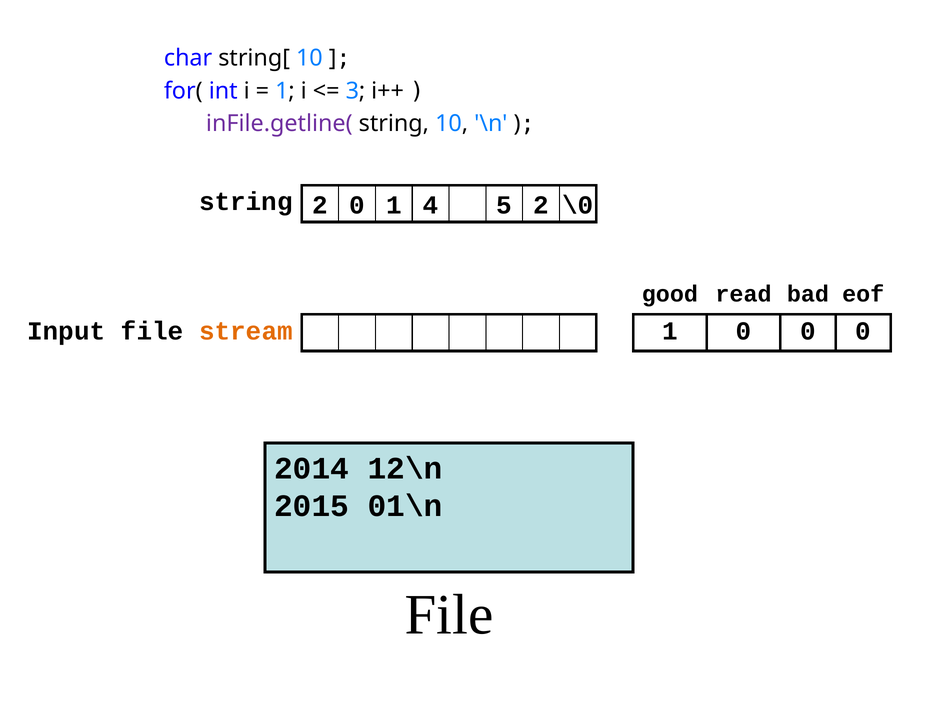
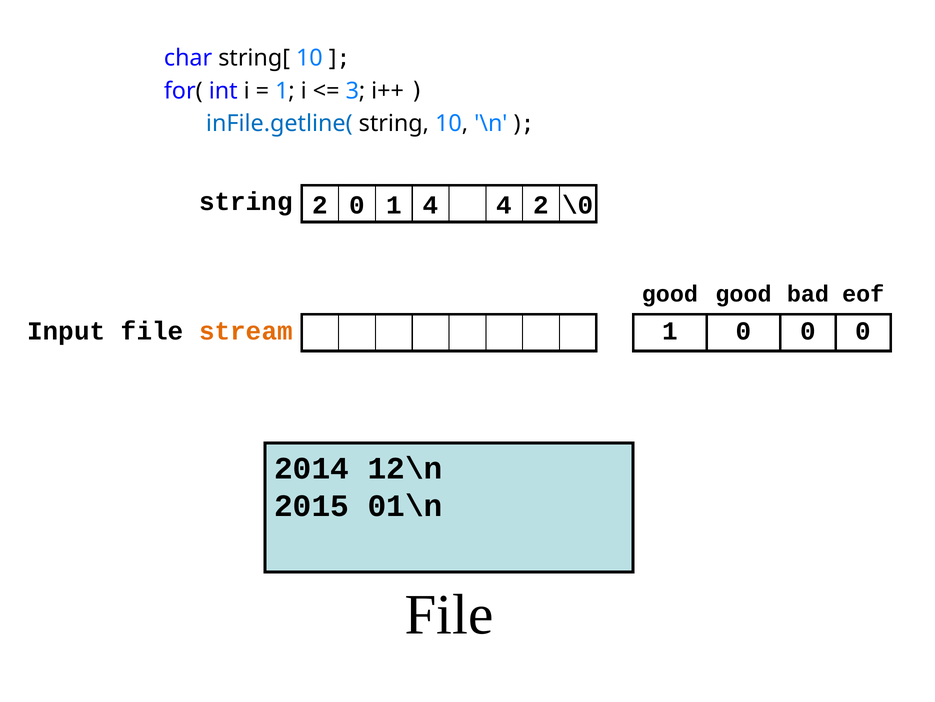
inFile.getline( colour: purple -> blue
4 5: 5 -> 4
good read: read -> good
